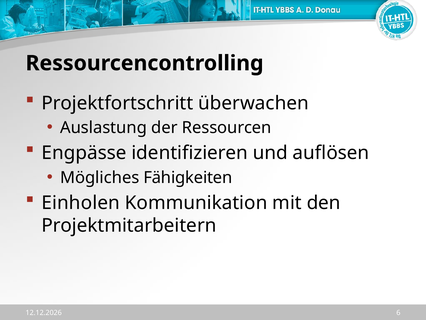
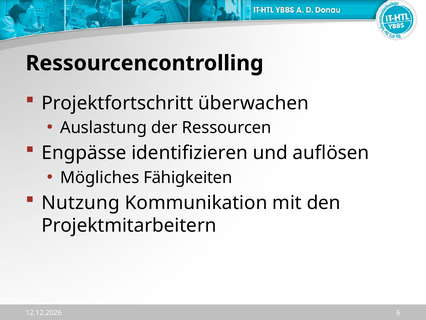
Einholen: Einholen -> Nutzung
